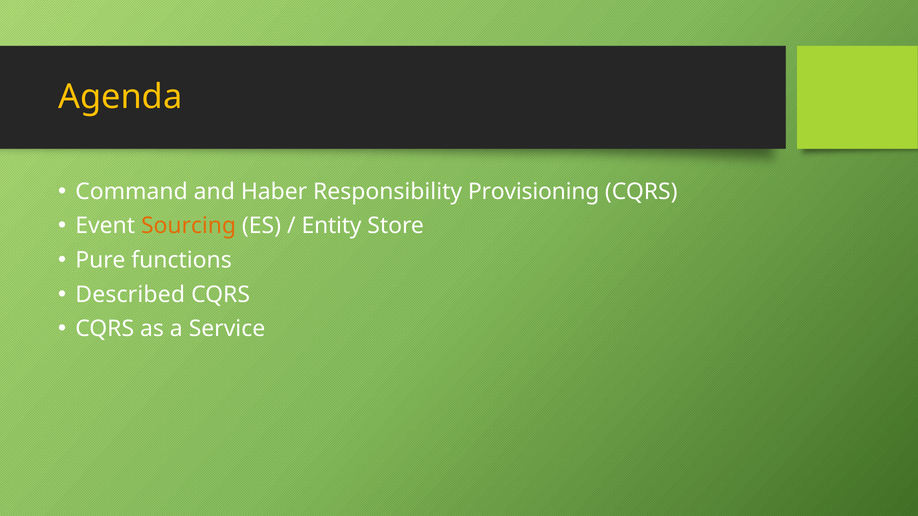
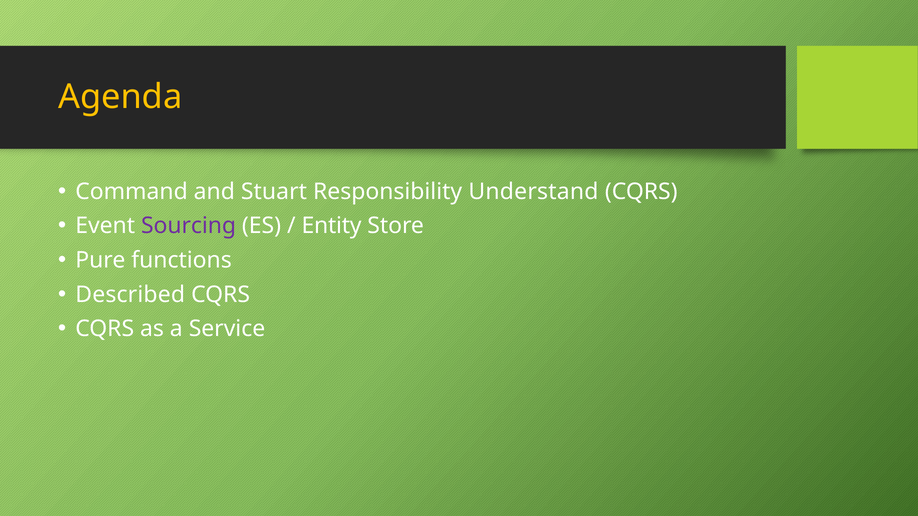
Haber: Haber -> Stuart
Provisioning: Provisioning -> Understand
Sourcing colour: orange -> purple
